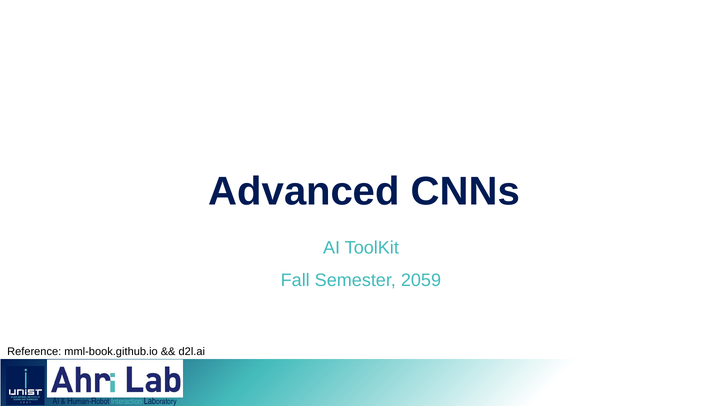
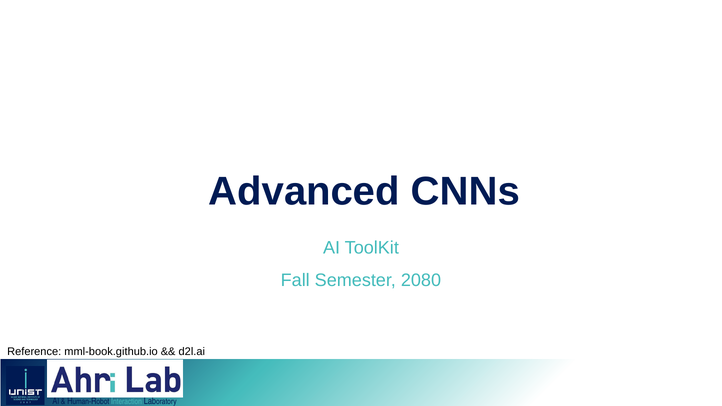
2059: 2059 -> 2080
